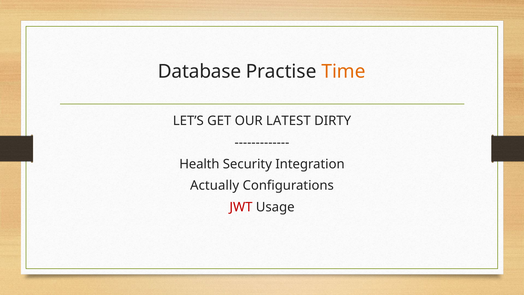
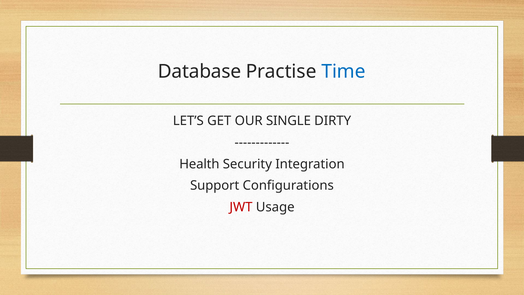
Time colour: orange -> blue
LATEST: LATEST -> SINGLE
Actually: Actually -> Support
